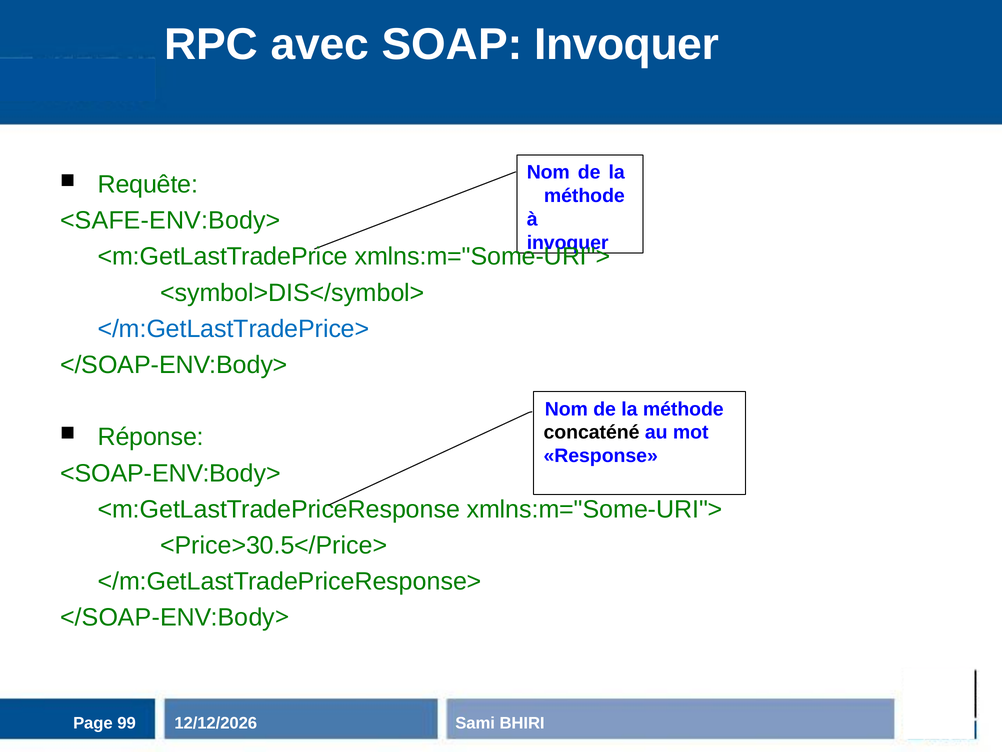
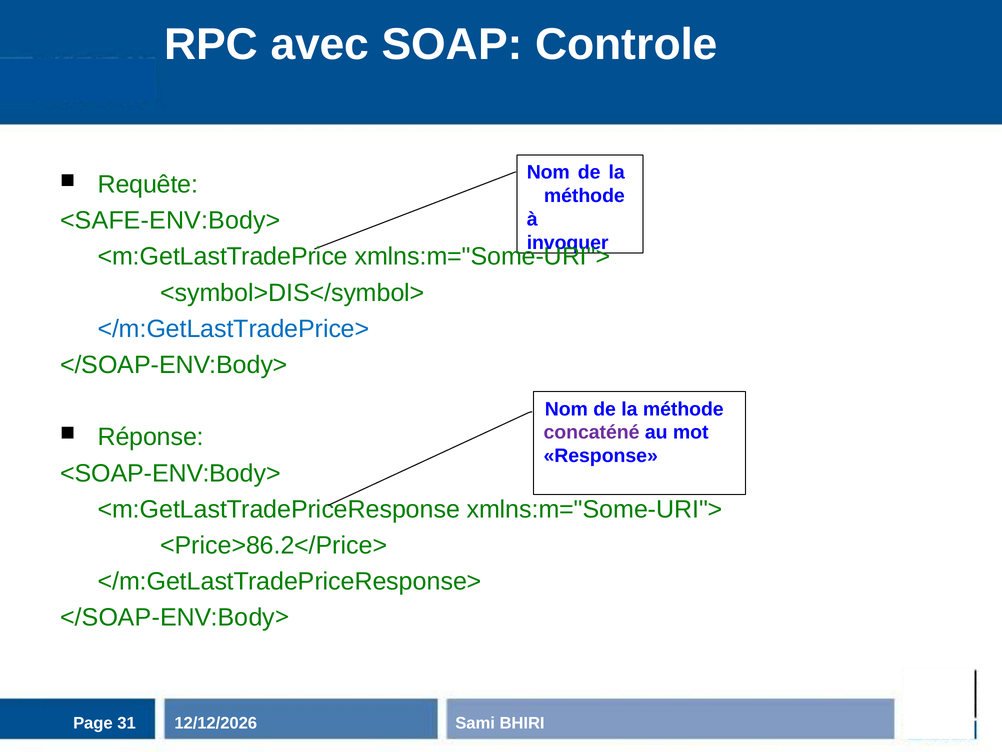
SOAP Invoquer: Invoquer -> Controle
concaténé colour: black -> purple
<Price>30.5</Price>: <Price>30.5</Price> -> <Price>86.2</Price>
99: 99 -> 31
